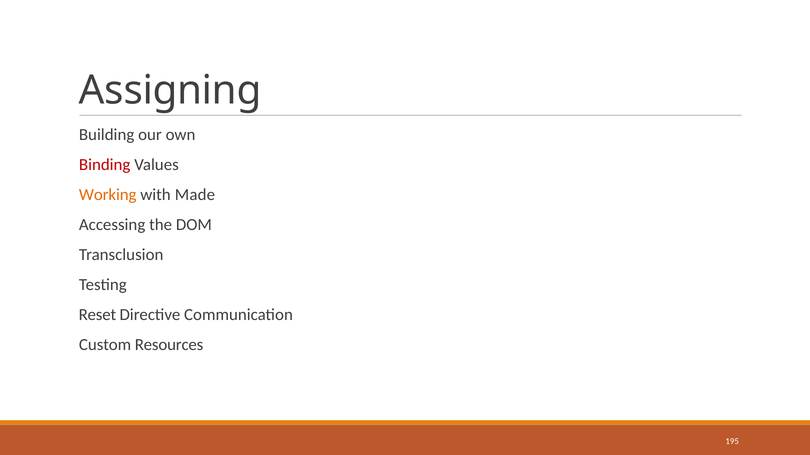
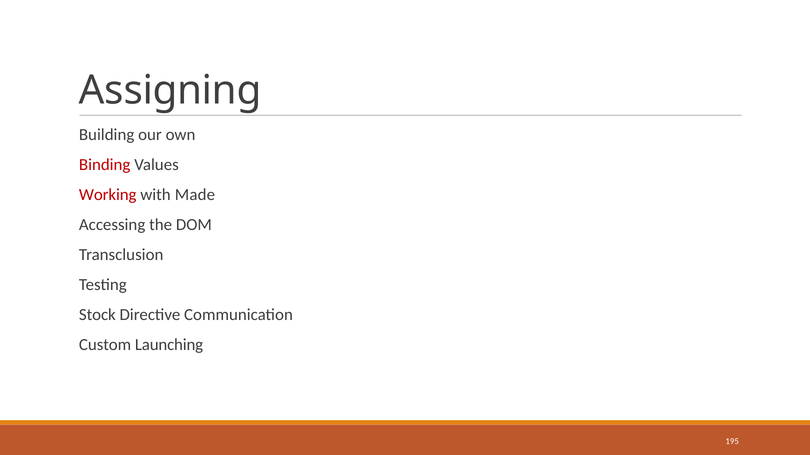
Working colour: orange -> red
Reset: Reset -> Stock
Resources: Resources -> Launching
